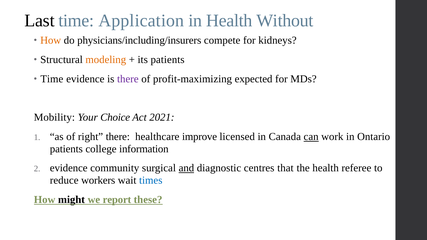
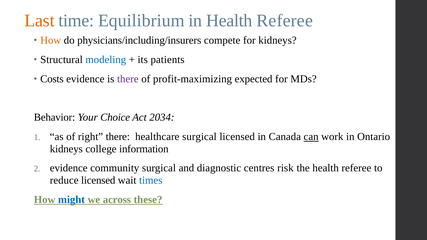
Last colour: black -> orange
Application: Application -> Equilibrium
in Health Without: Without -> Referee
modeling colour: orange -> blue
Time at (52, 79): Time -> Costs
Mobility: Mobility -> Behavior
2021: 2021 -> 2034
healthcare improve: improve -> surgical
patients at (66, 149): patients -> kidneys
and underline: present -> none
that: that -> risk
reduce workers: workers -> licensed
might colour: black -> blue
report: report -> across
